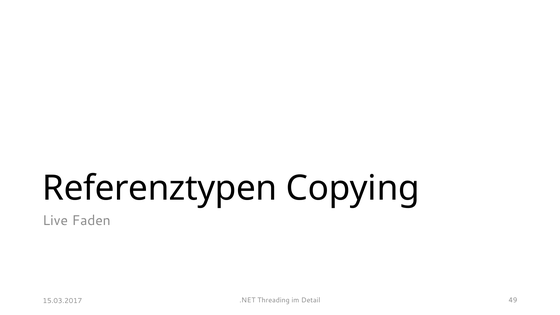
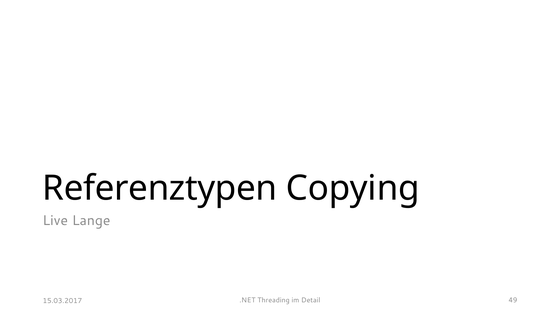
Faden: Faden -> Lange
